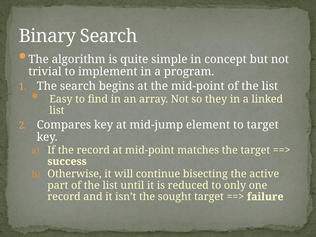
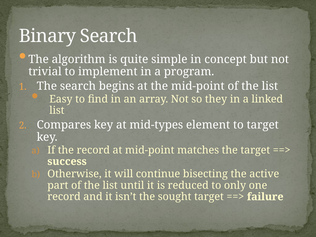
mid-jump: mid-jump -> mid-types
